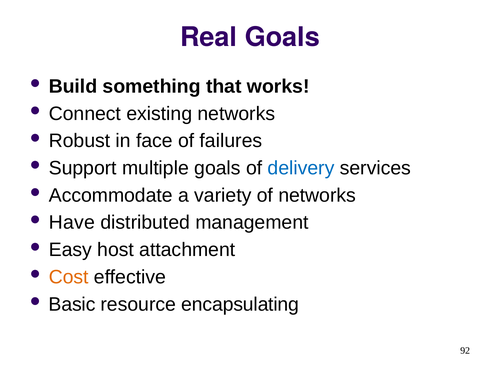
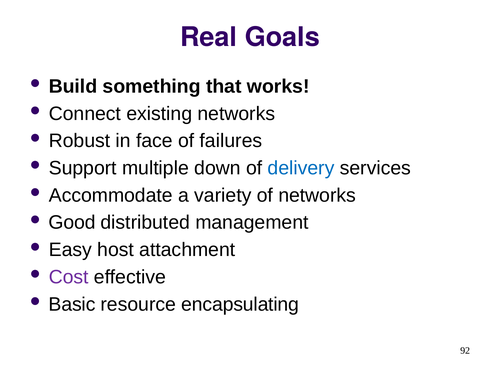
multiple goals: goals -> down
Have: Have -> Good
Cost colour: orange -> purple
